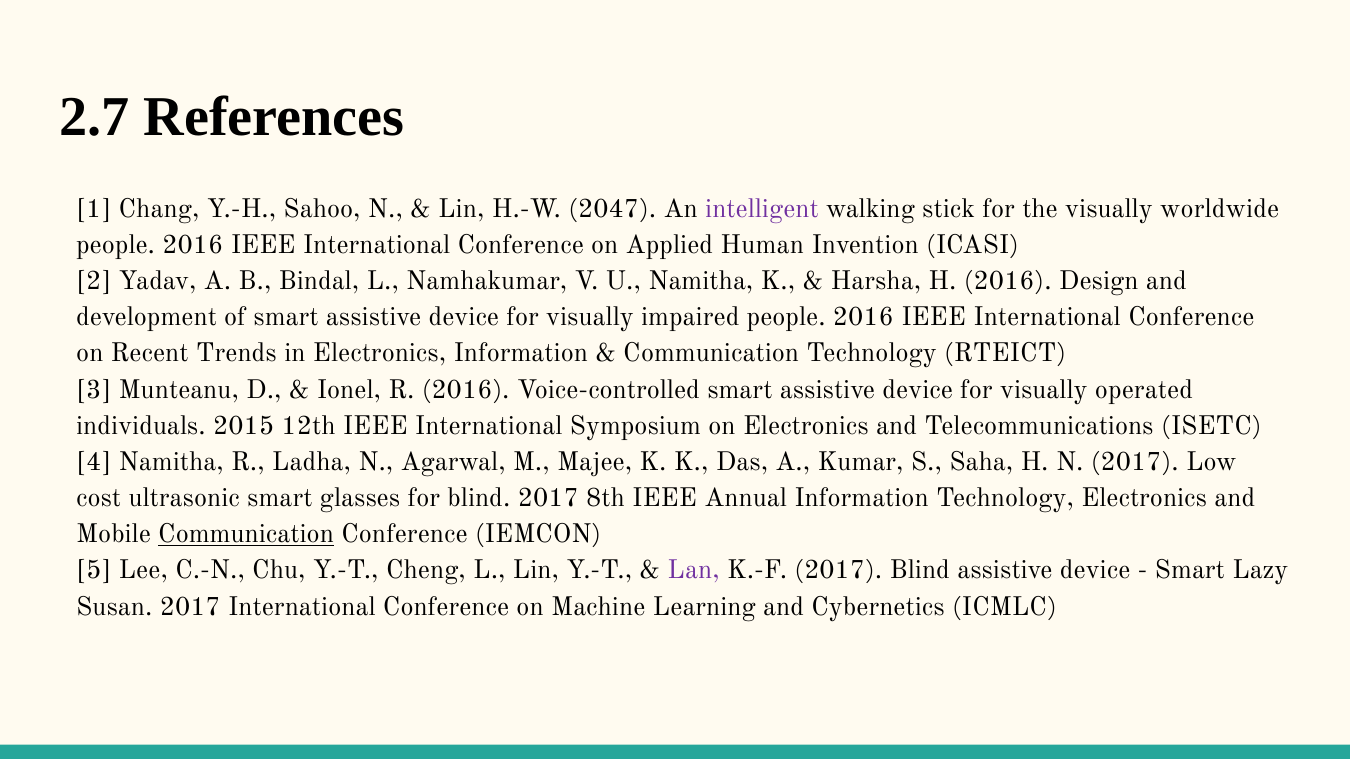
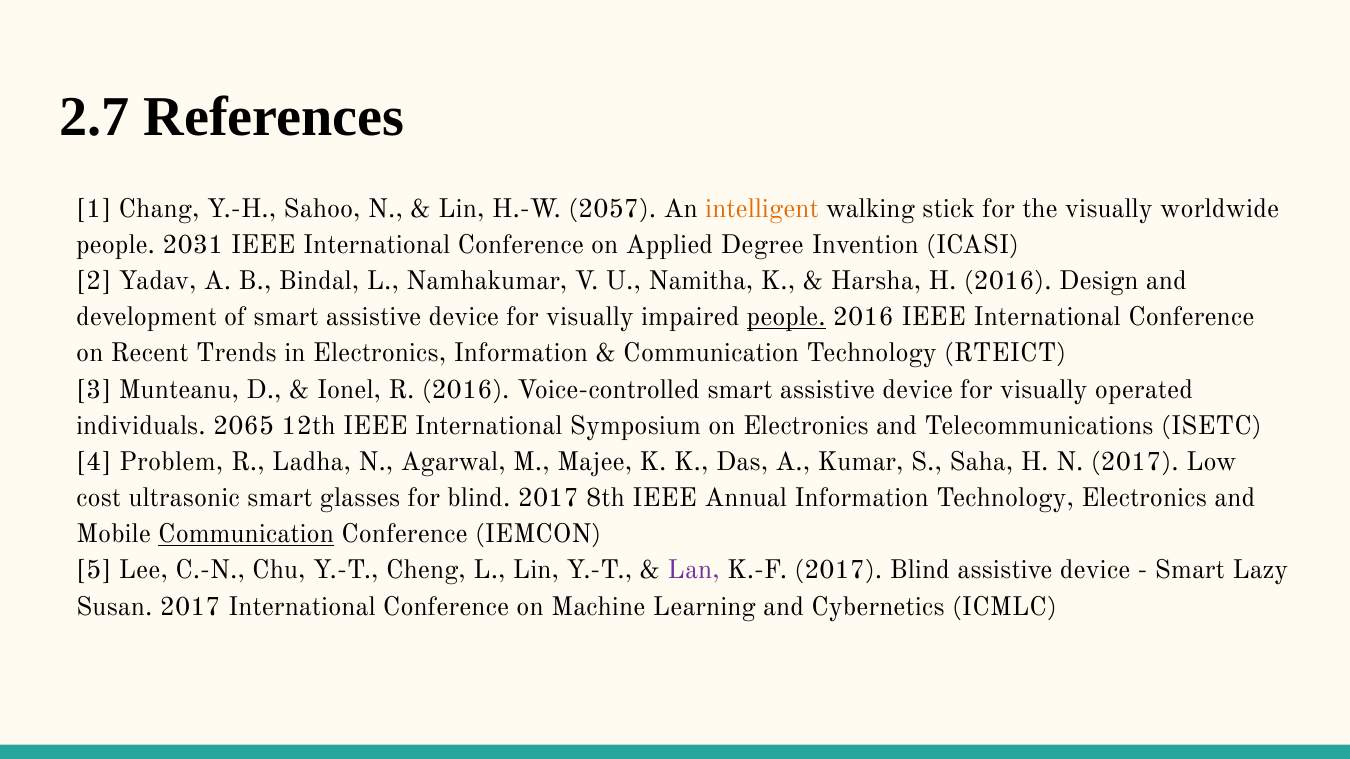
2047: 2047 -> 2057
intelligent colour: purple -> orange
2016 at (193, 245): 2016 -> 2031
Human: Human -> Degree
people at (786, 317) underline: none -> present
2015: 2015 -> 2065
4 Namitha: Namitha -> Problem
